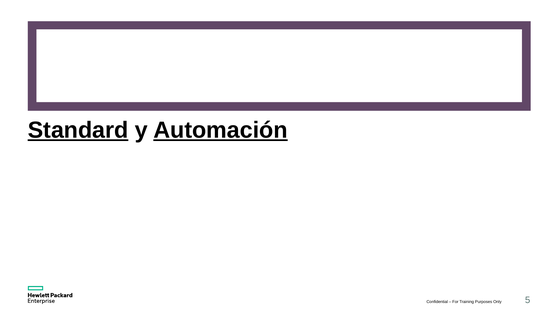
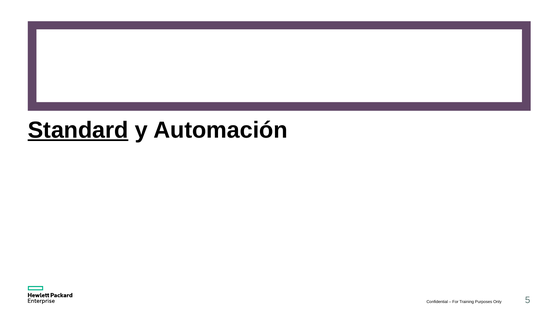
Automación underline: present -> none
